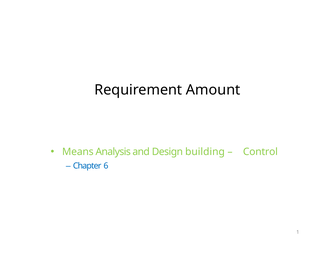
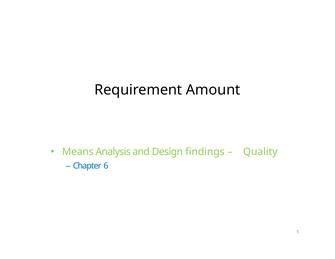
building: building -> findings
Control: Control -> Quality
